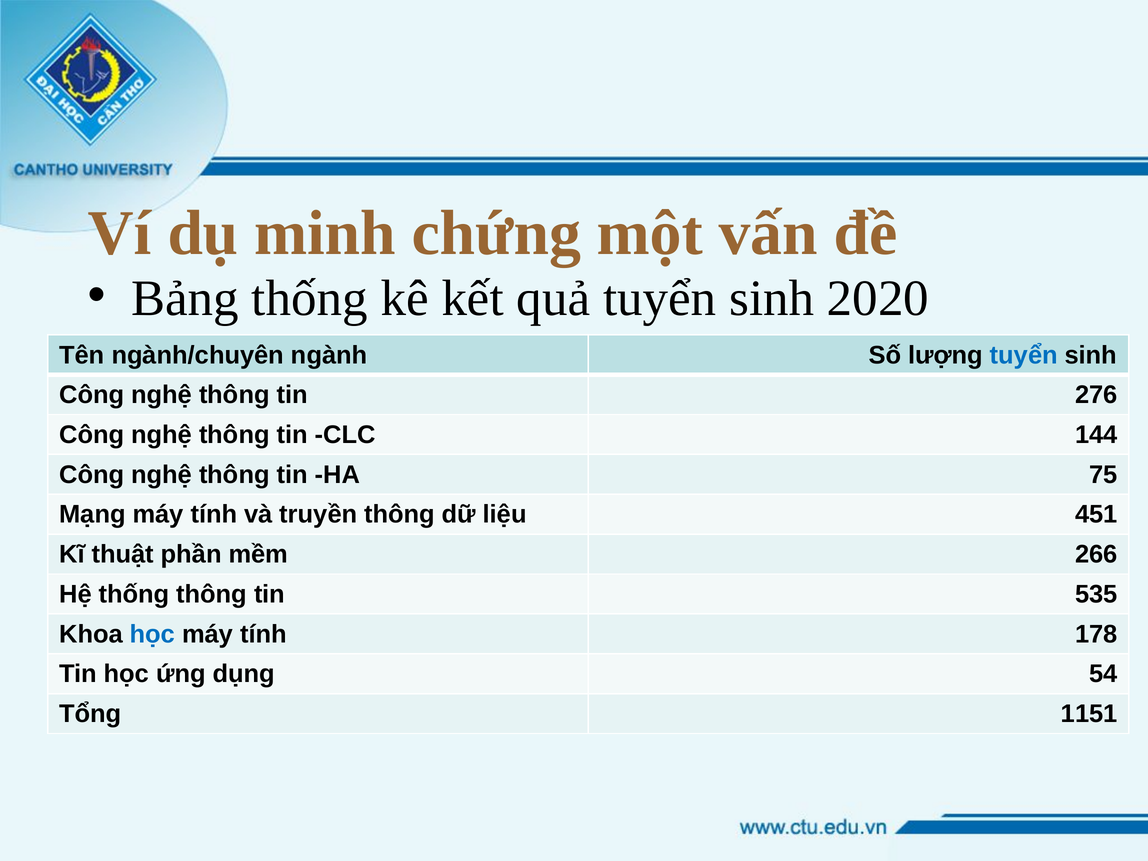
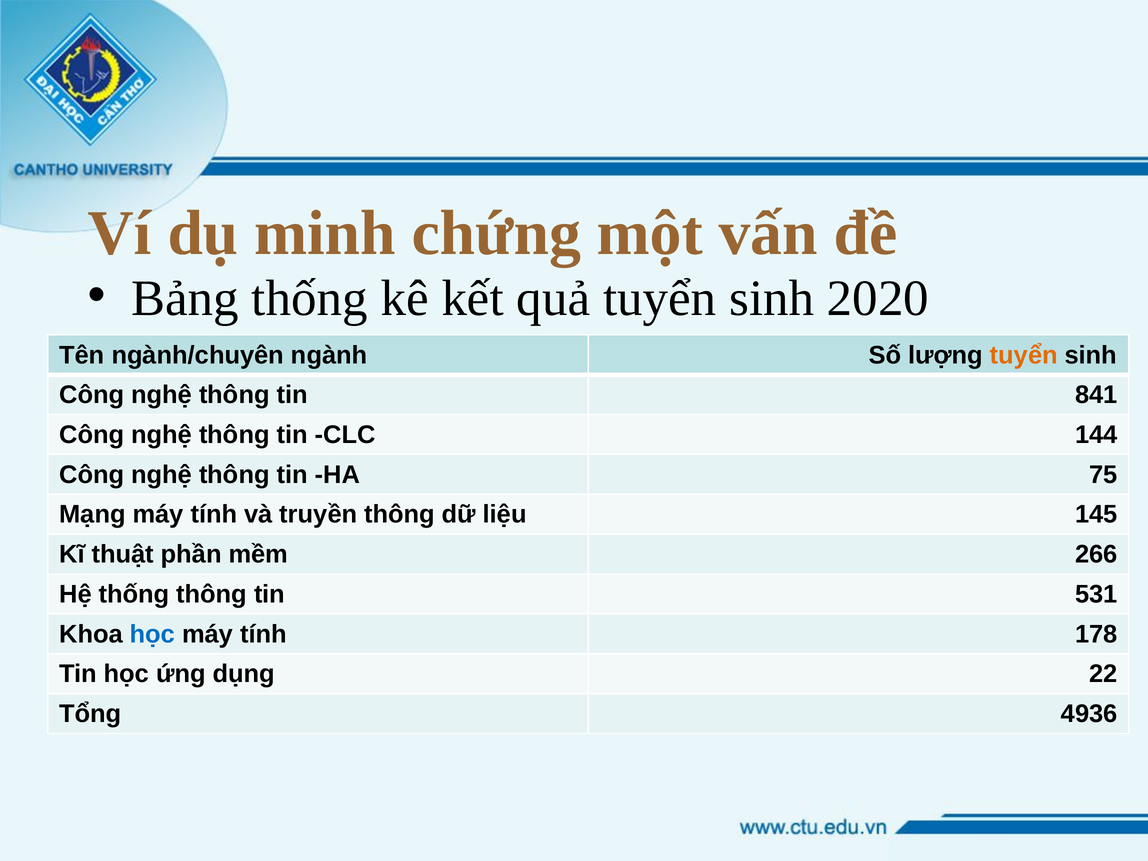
tuyển at (1024, 355) colour: blue -> orange
276: 276 -> 841
451: 451 -> 145
535: 535 -> 531
54: 54 -> 22
1151: 1151 -> 4936
